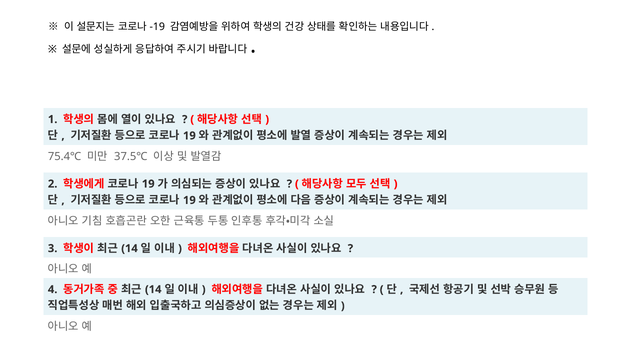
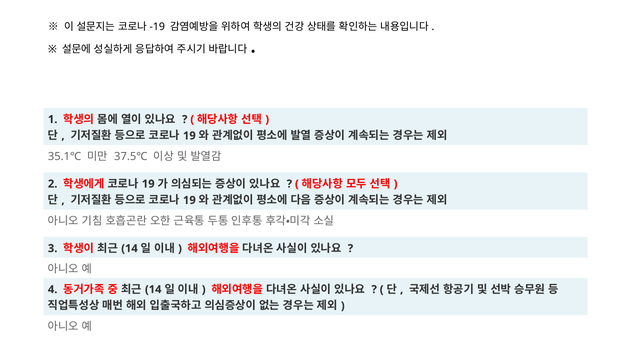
75.4℃: 75.4℃ -> 35.1℃
